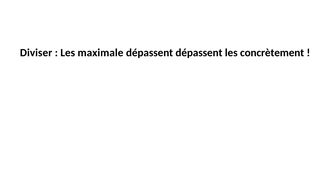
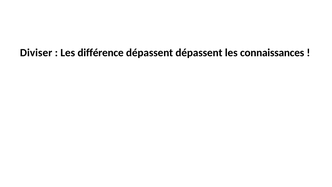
maximale: maximale -> différence
concrètement: concrètement -> connaissances
